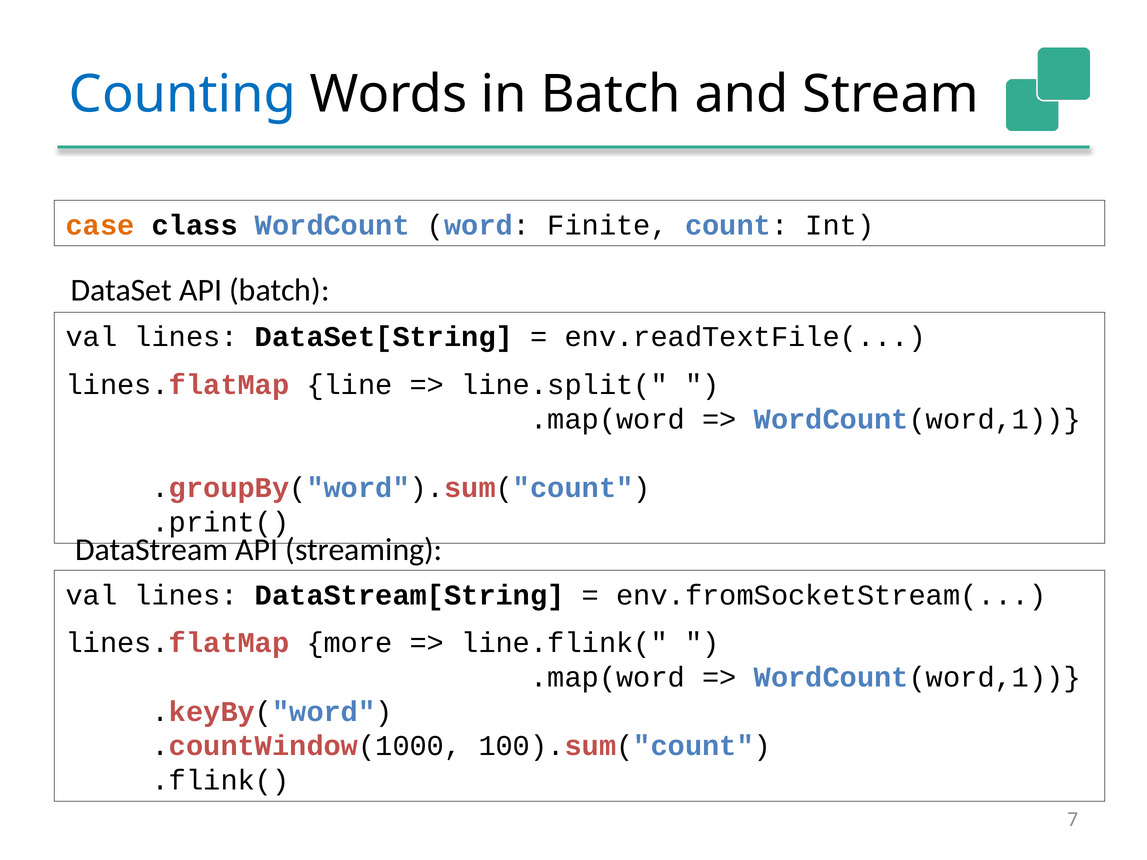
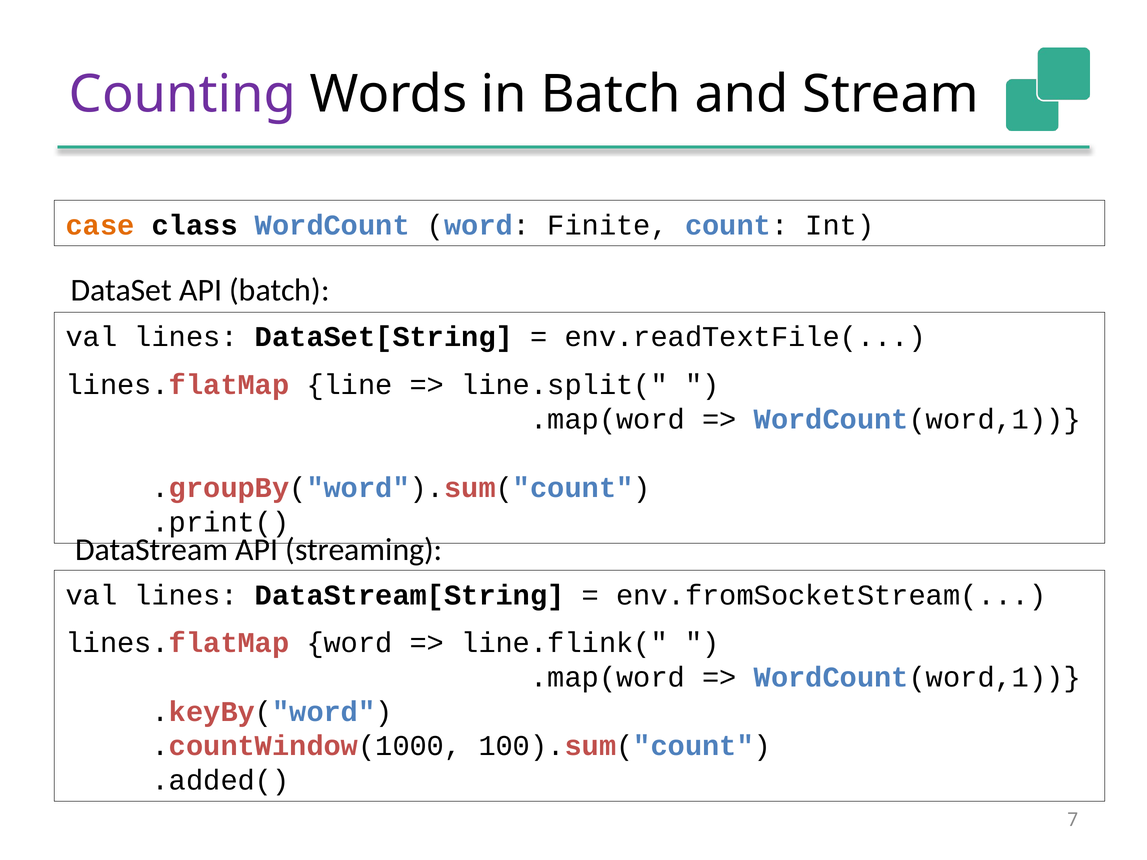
Counting colour: blue -> purple
lines.flatMap more: more -> word
.flink(: .flink( -> .added(
